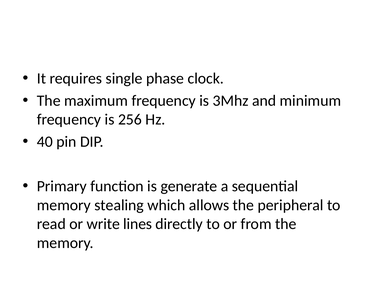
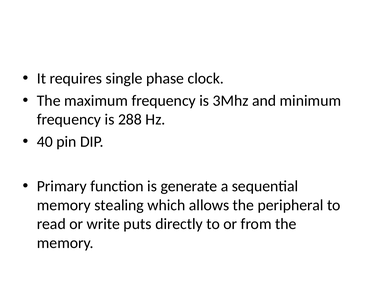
256: 256 -> 288
lines: lines -> puts
